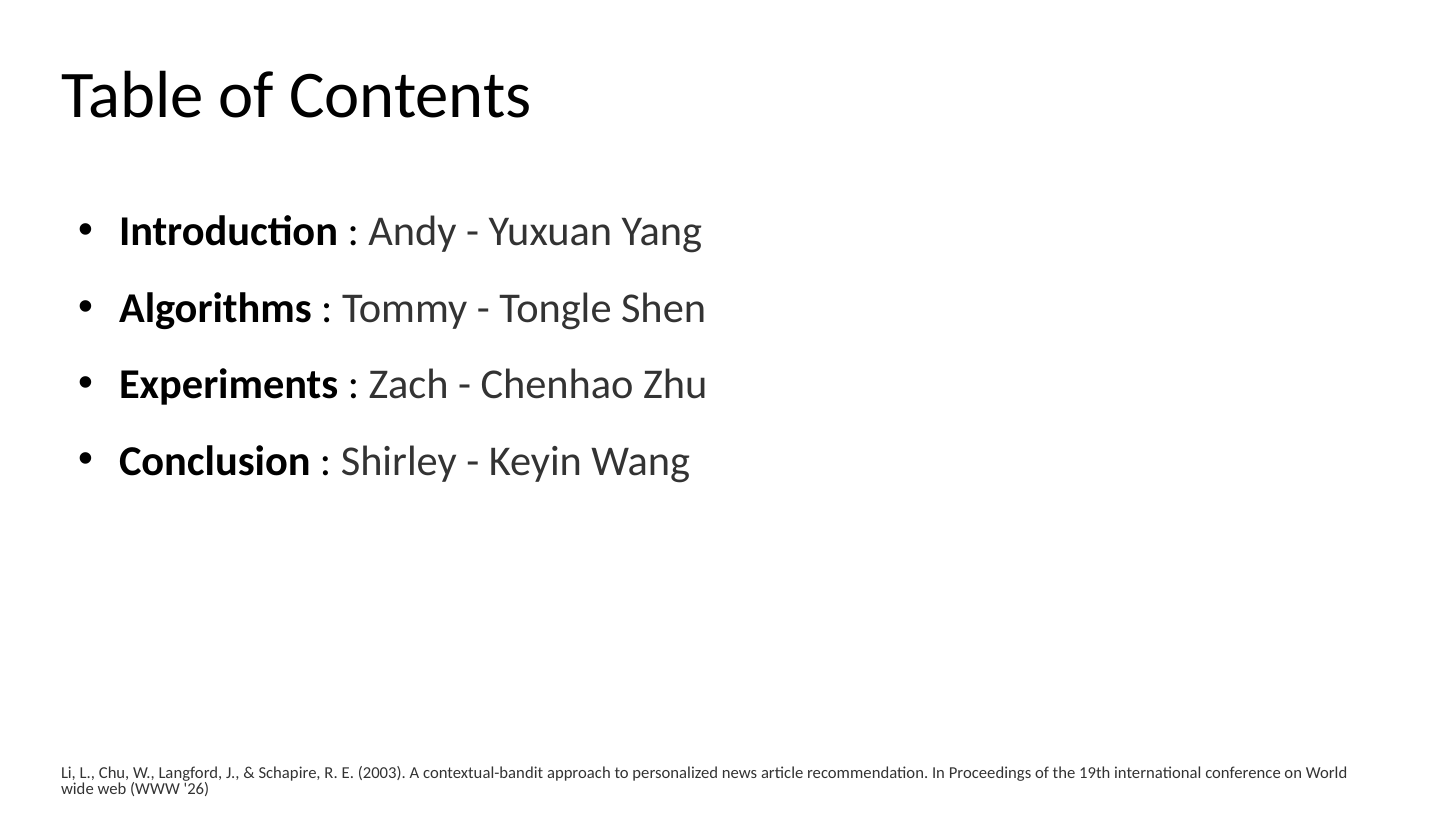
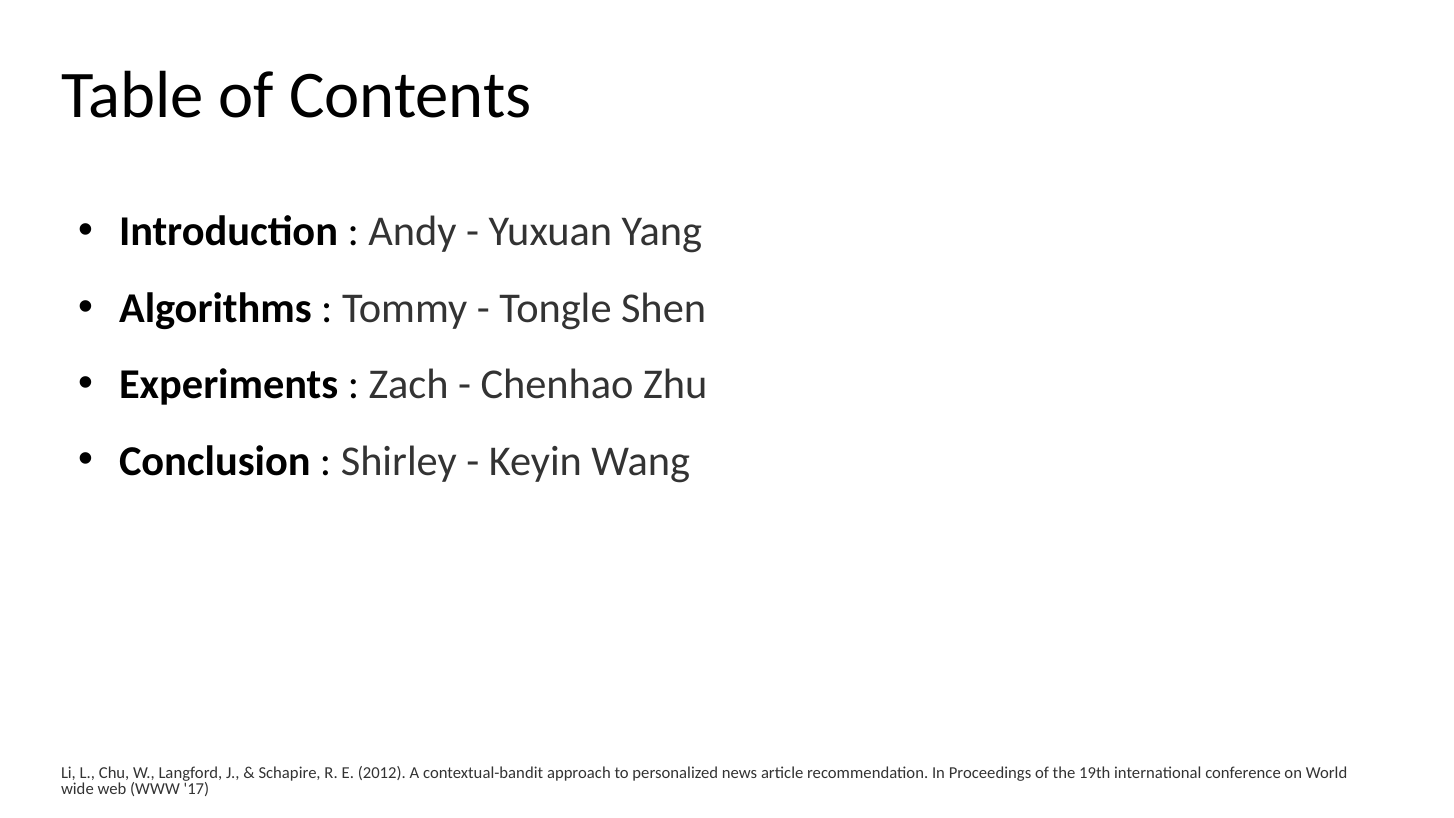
2003: 2003 -> 2012
26: 26 -> 17
